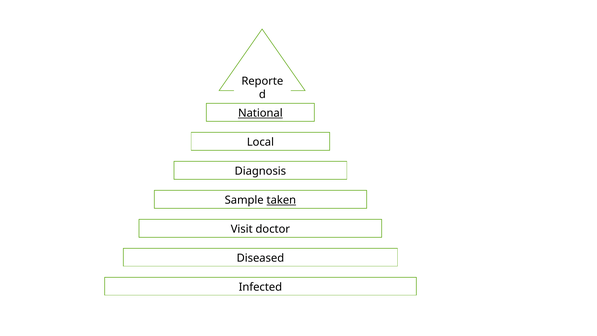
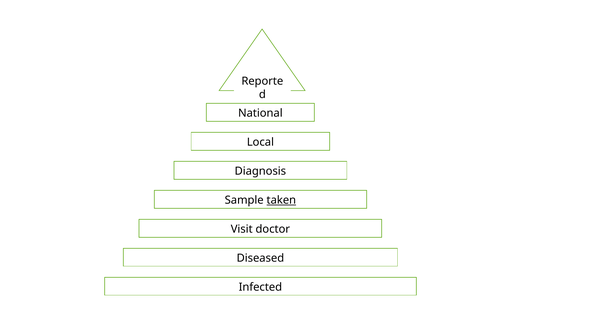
National underline: present -> none
